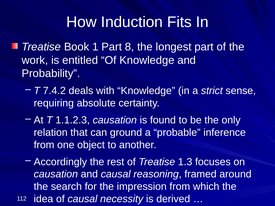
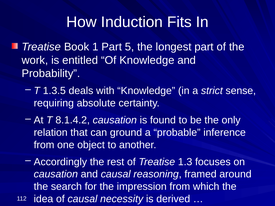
8: 8 -> 5
7.4.2: 7.4.2 -> 1.3.5
1.1.2.3: 1.1.2.3 -> 8.1.4.2
